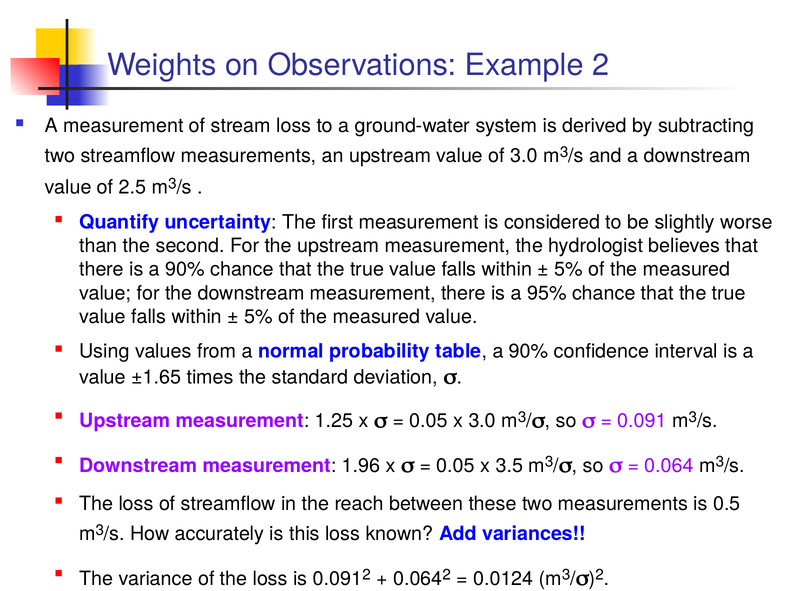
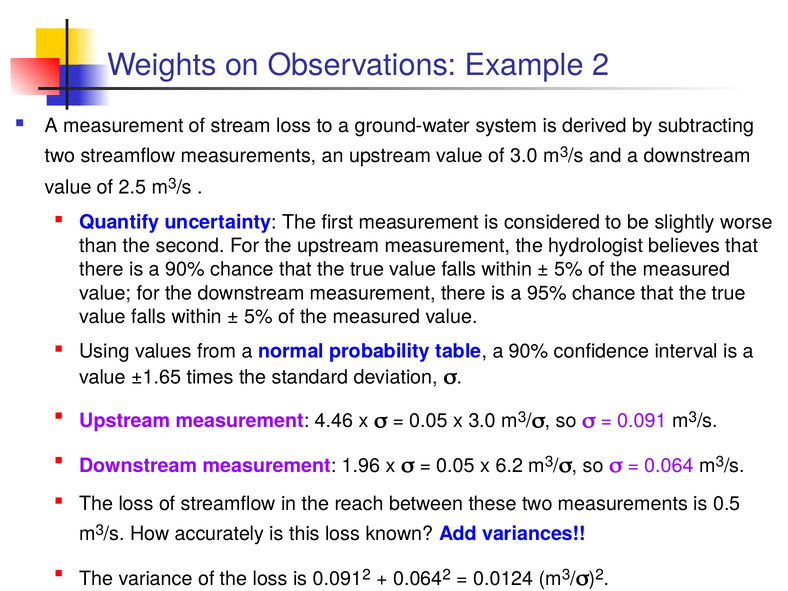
1.25: 1.25 -> 4.46
3.5: 3.5 -> 6.2
